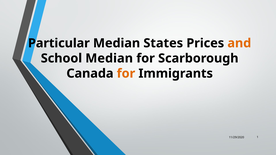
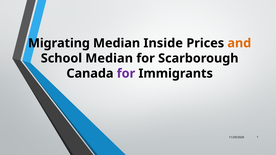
Particular: Particular -> Migrating
States: States -> Inside
for at (126, 74) colour: orange -> purple
